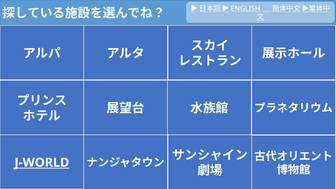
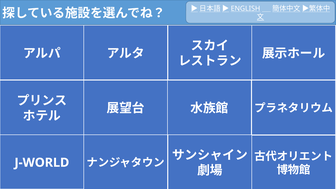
J-WORLD underline: present -> none
